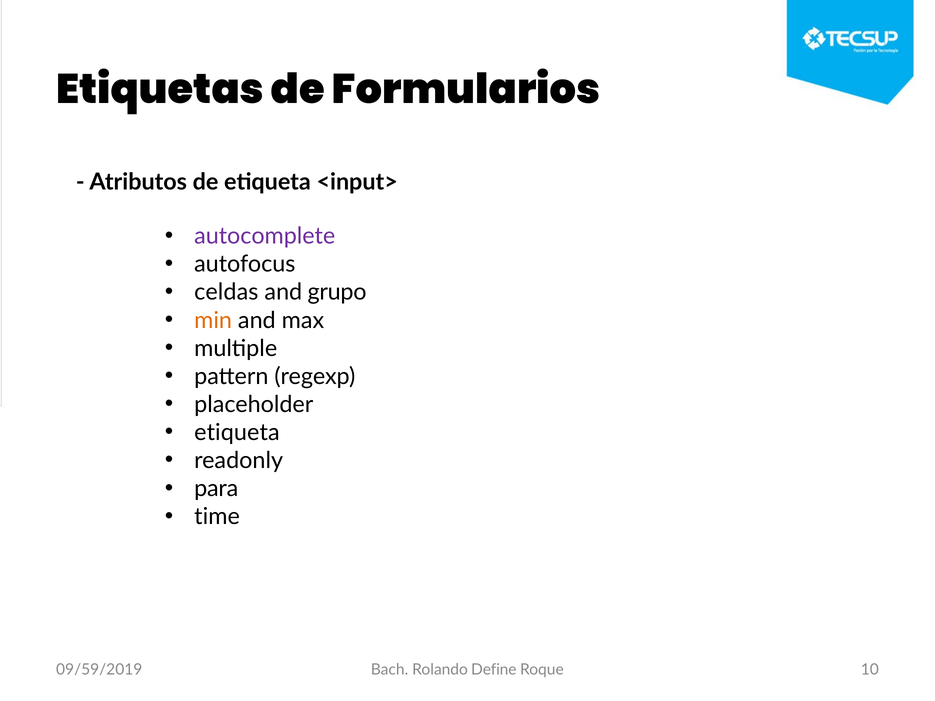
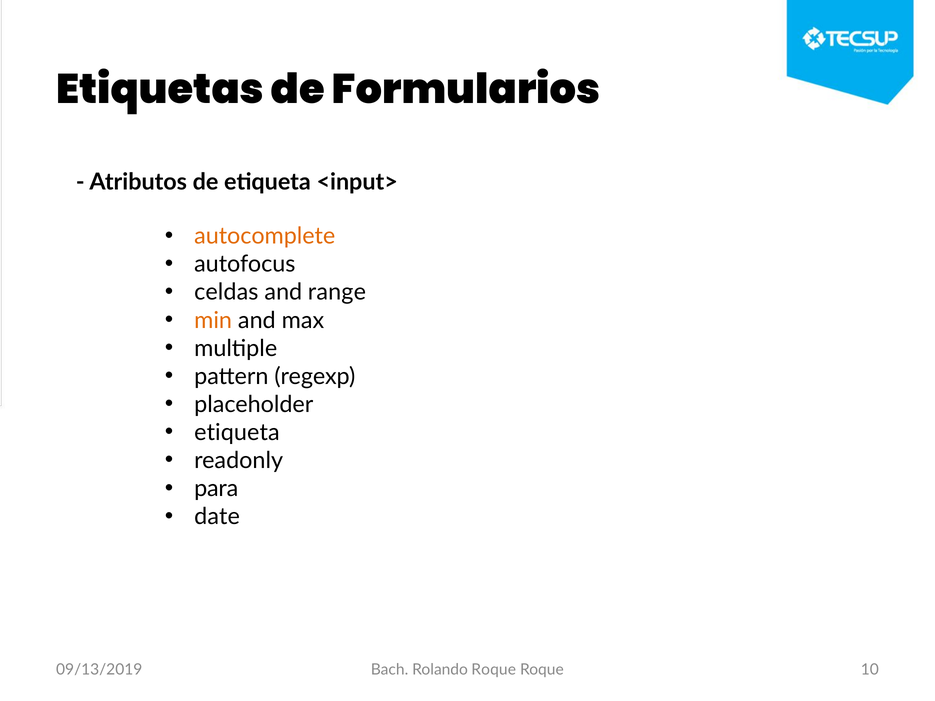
autocomplete colour: purple -> orange
grupo: grupo -> range
time: time -> date
09/59/2019: 09/59/2019 -> 09/13/2019
Rolando Define: Define -> Roque
